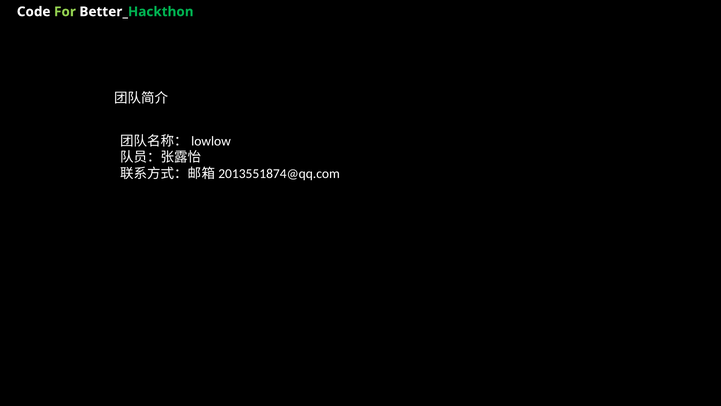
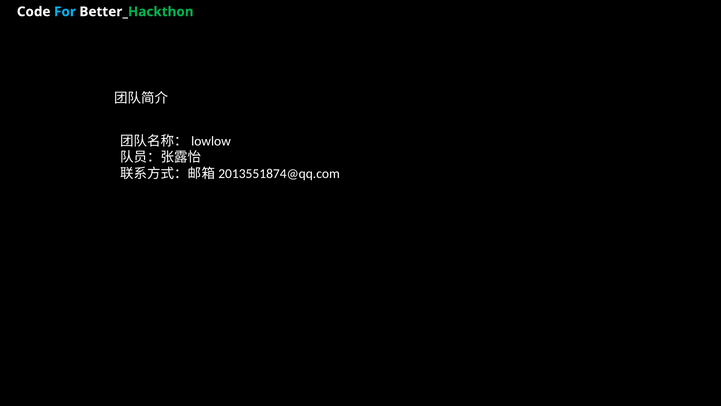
For colour: light green -> light blue
